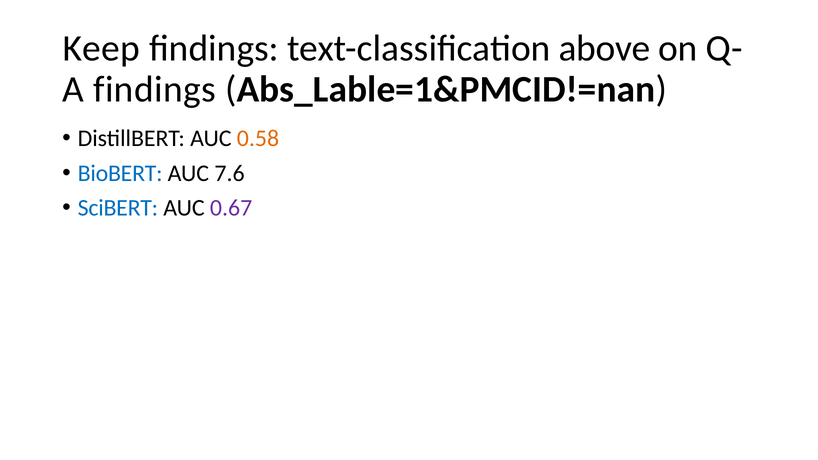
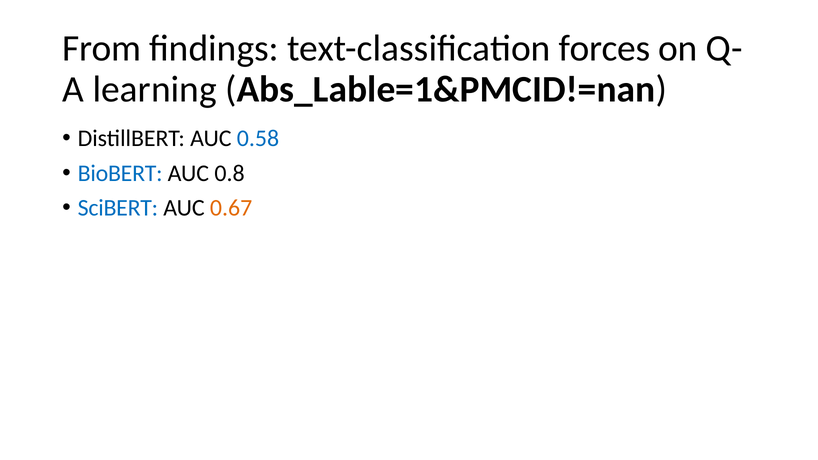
Keep: Keep -> From
above: above -> forces
findings at (154, 90): findings -> learning
0.58 colour: orange -> blue
7.6: 7.6 -> 0.8
0.67 colour: purple -> orange
